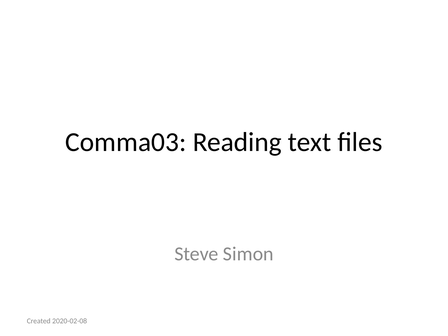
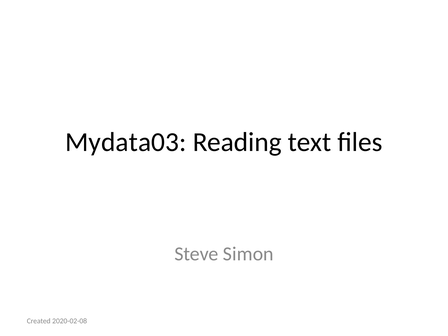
Comma03: Comma03 -> Mydata03
